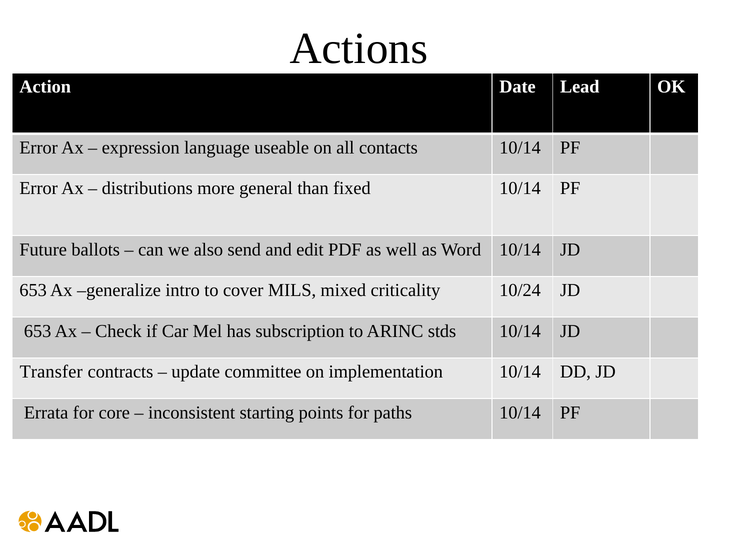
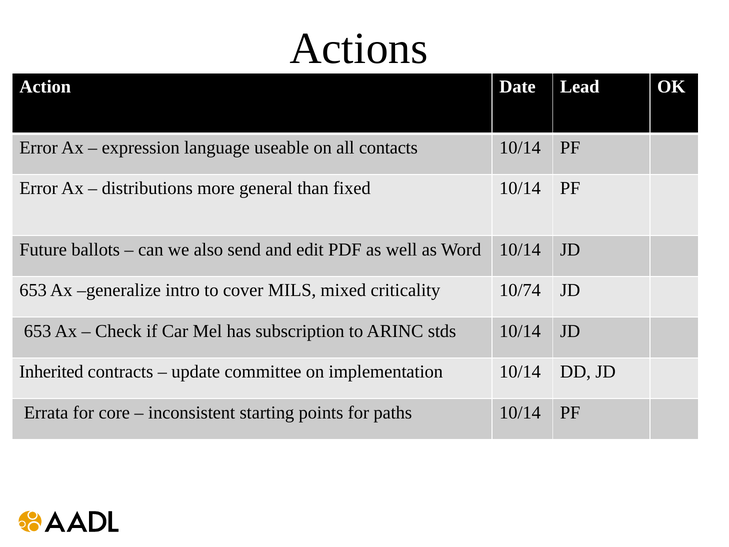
10/24: 10/24 -> 10/74
Transfer: Transfer -> Inherited
